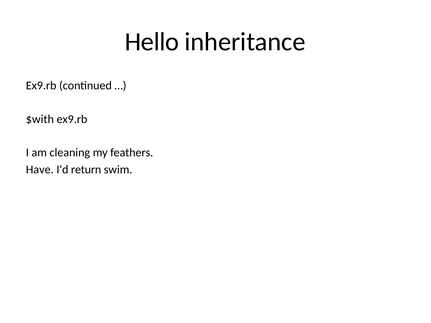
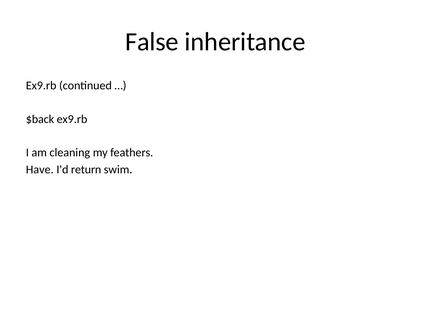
Hello: Hello -> False
$with: $with -> $back
